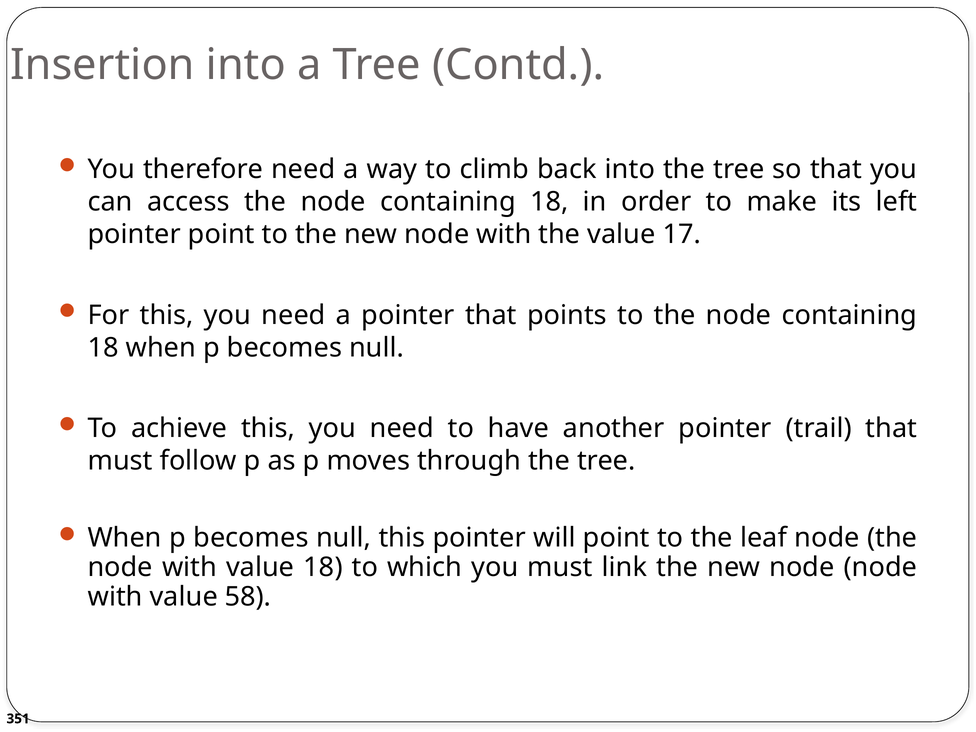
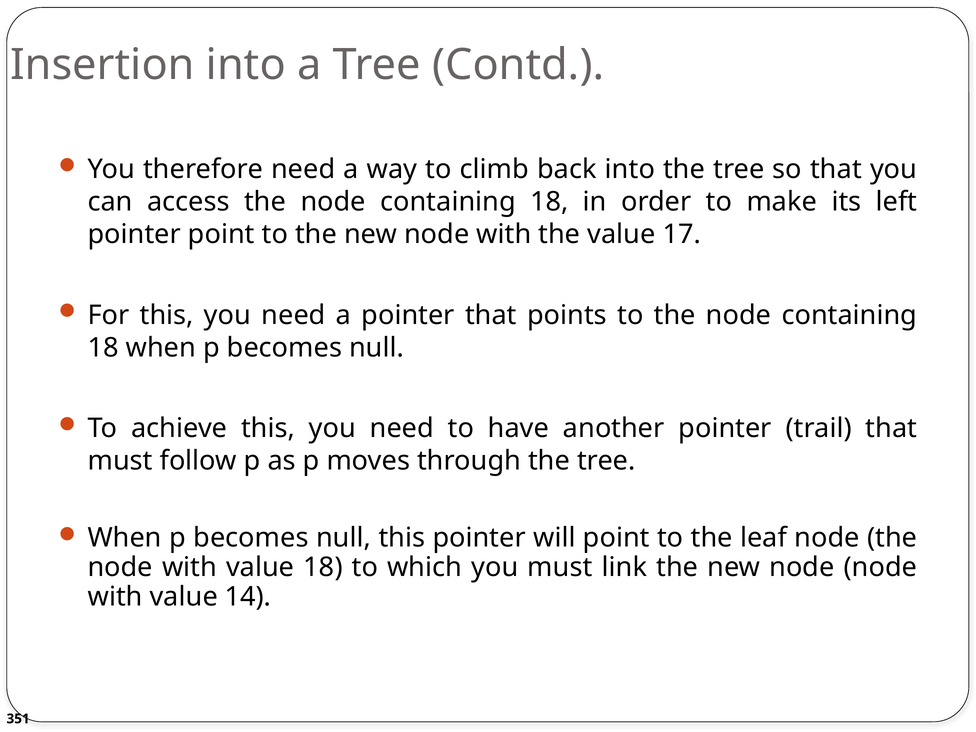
58: 58 -> 14
